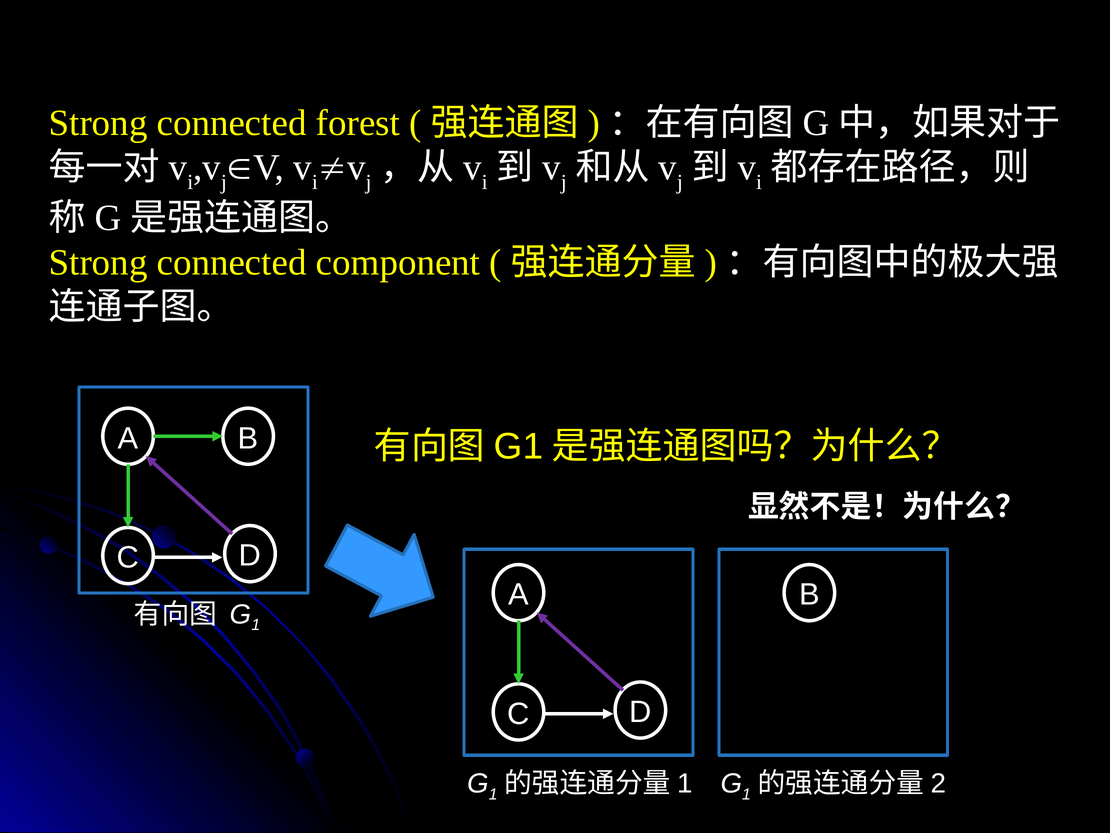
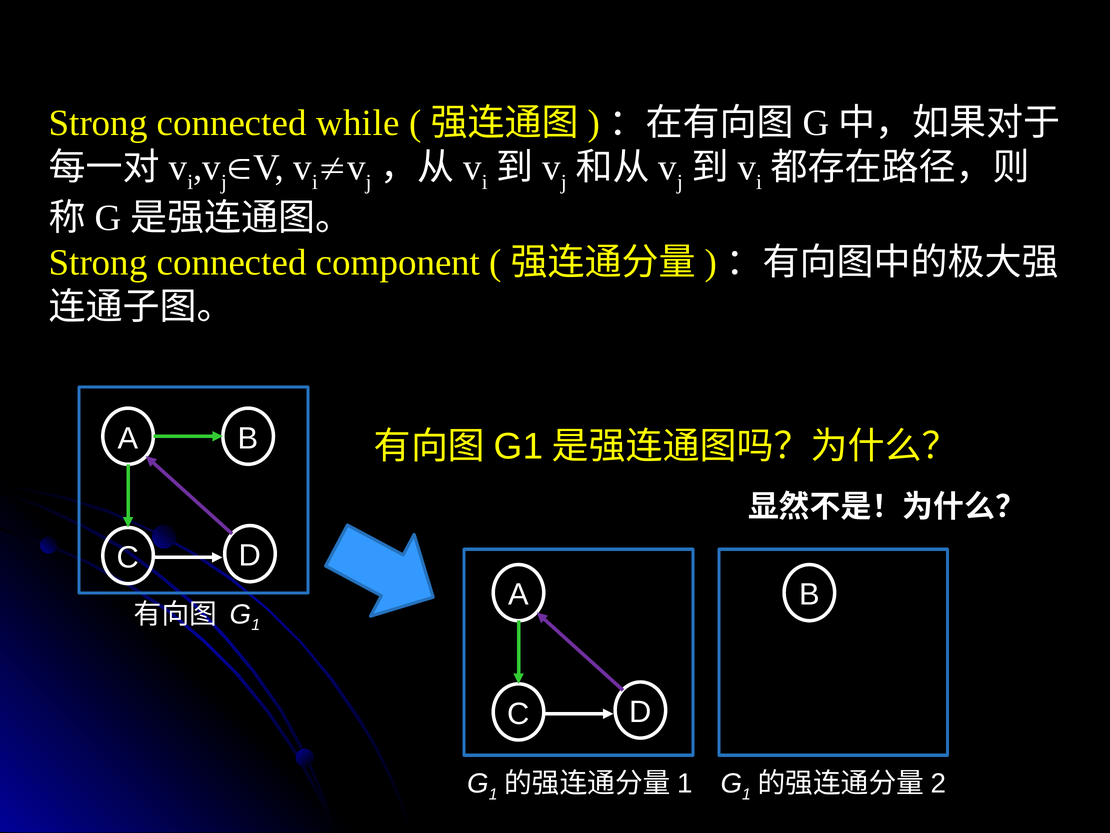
forest: forest -> while
